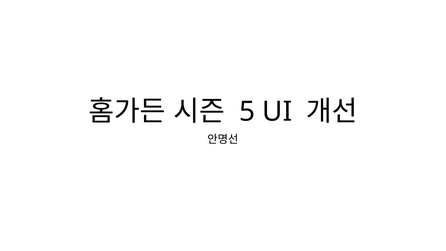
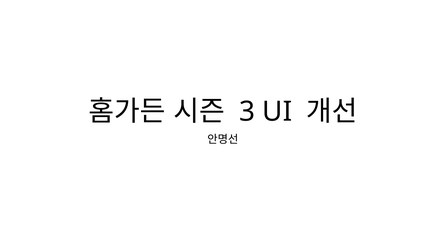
5: 5 -> 3
